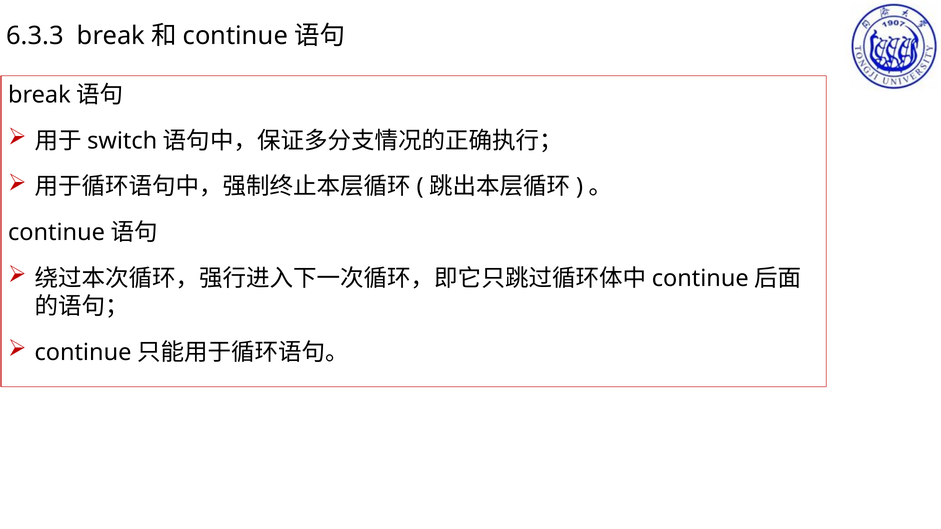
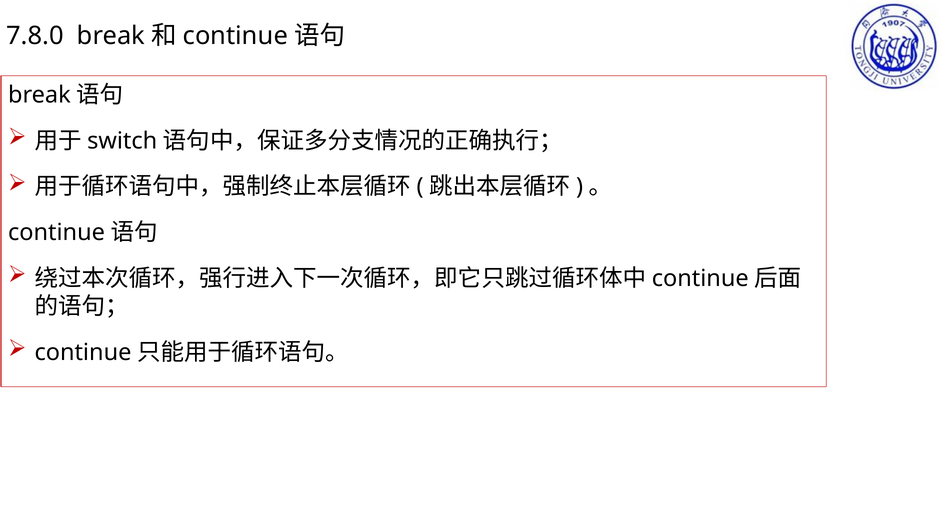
6.3.3: 6.3.3 -> 7.8.0
